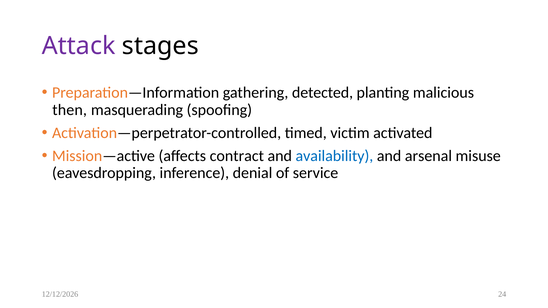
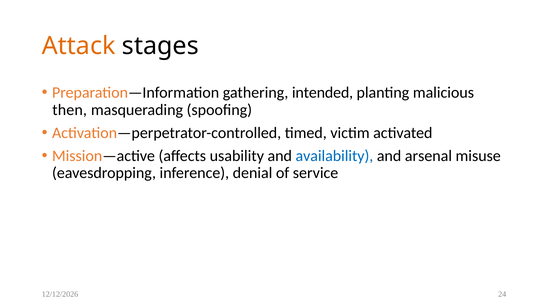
Attack colour: purple -> orange
detected: detected -> intended
contract: contract -> usability
